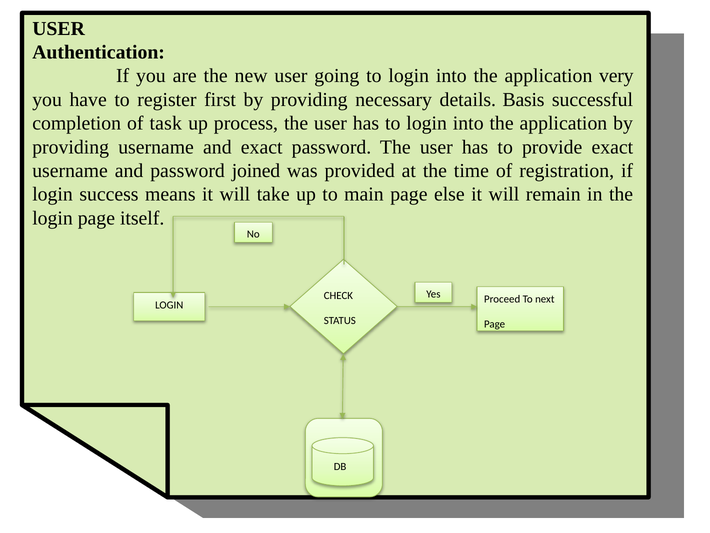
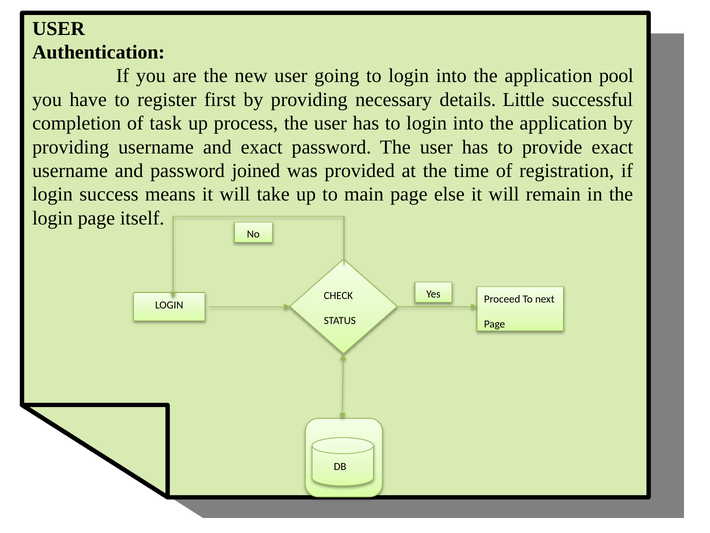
very: very -> pool
Basis: Basis -> Little
